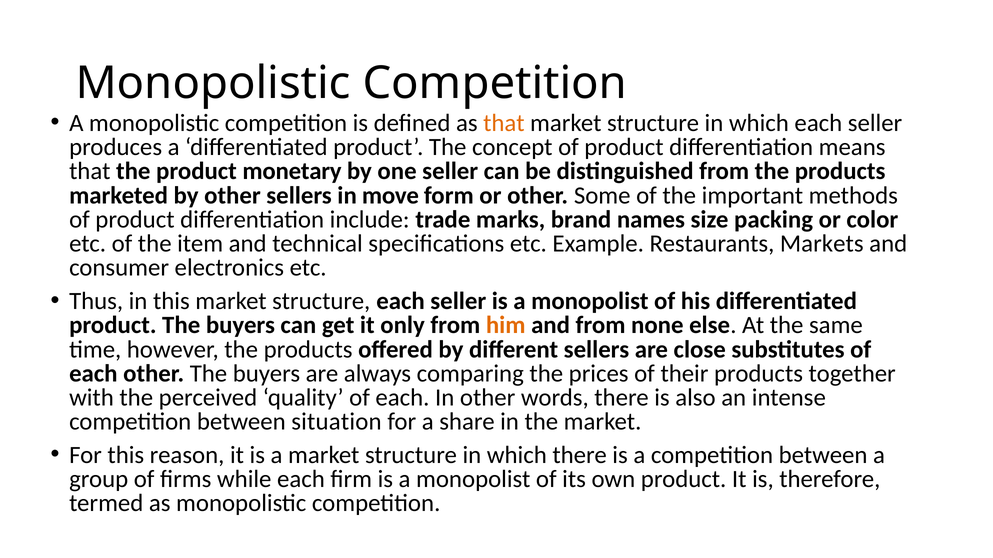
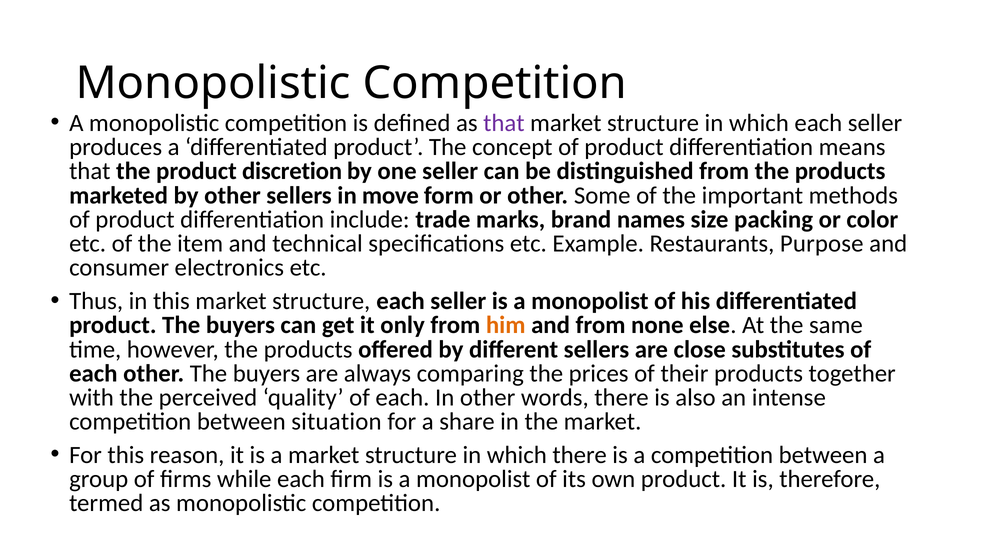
that at (504, 123) colour: orange -> purple
monetary: monetary -> discretion
Markets: Markets -> Purpose
